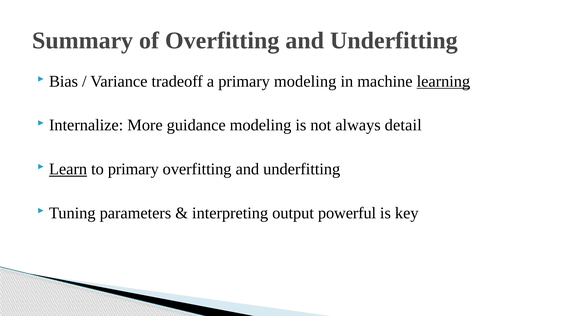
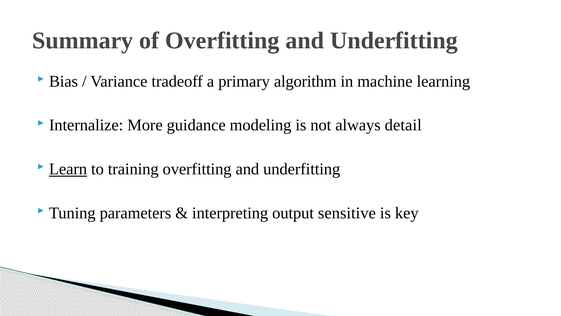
primary modeling: modeling -> algorithm
learning underline: present -> none
to primary: primary -> training
powerful: powerful -> sensitive
